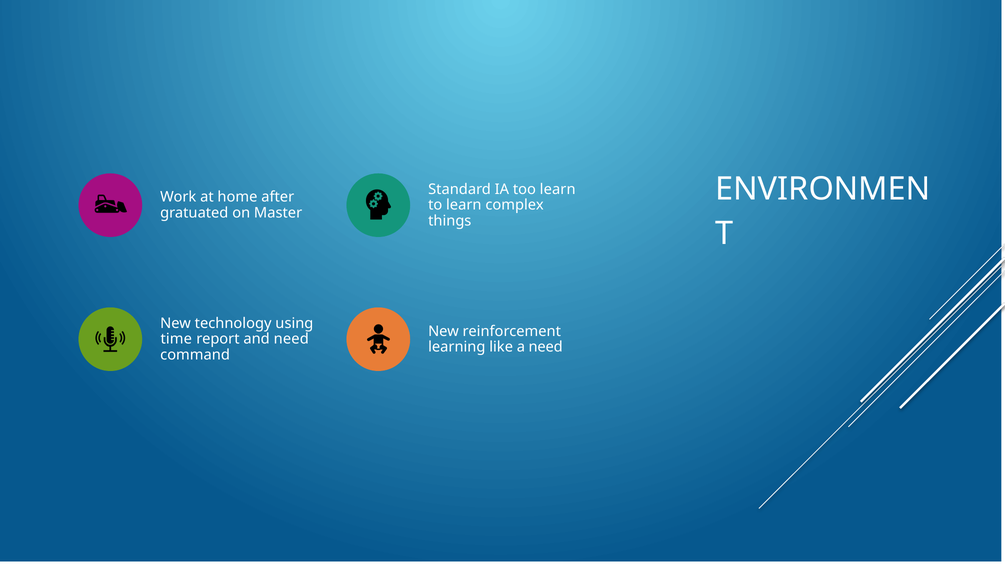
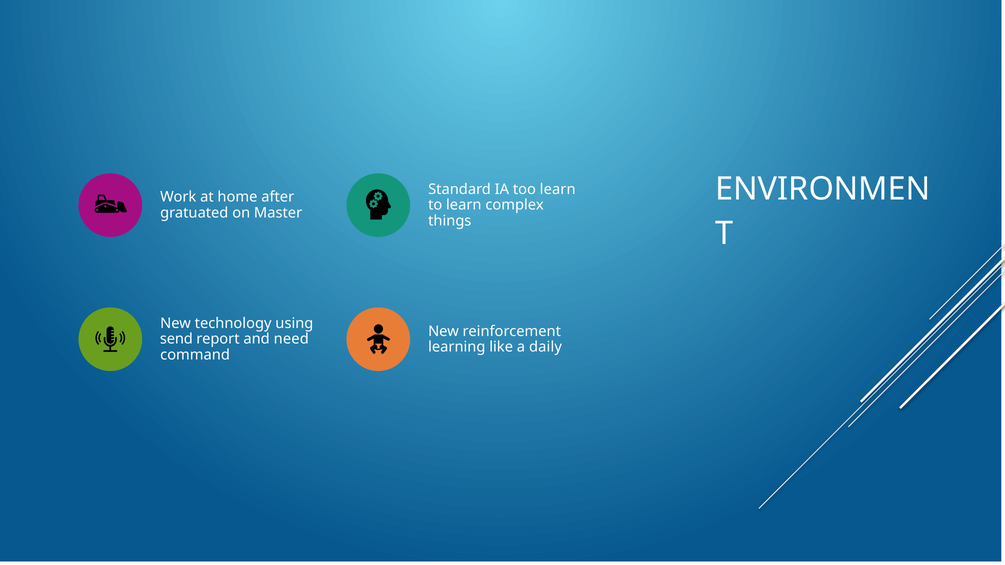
time: time -> send
a need: need -> daily
